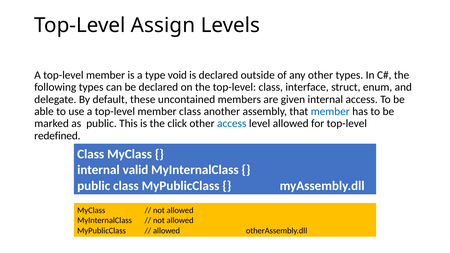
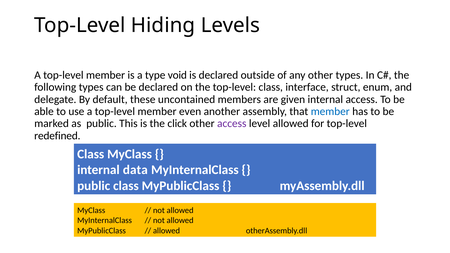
Assign: Assign -> Hiding
member class: class -> even
access at (232, 124) colour: blue -> purple
valid: valid -> data
